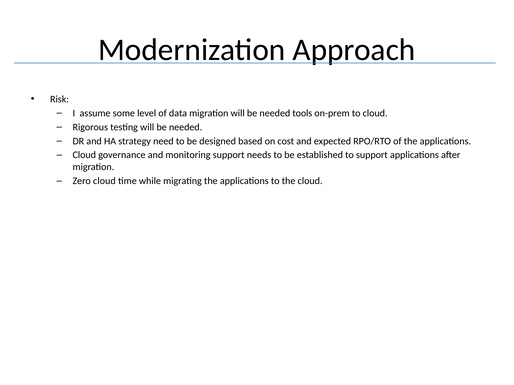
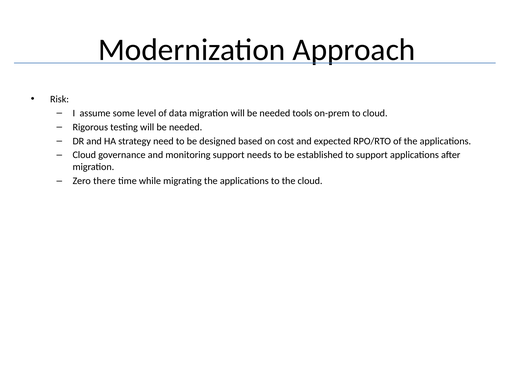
Zero cloud: cloud -> there
